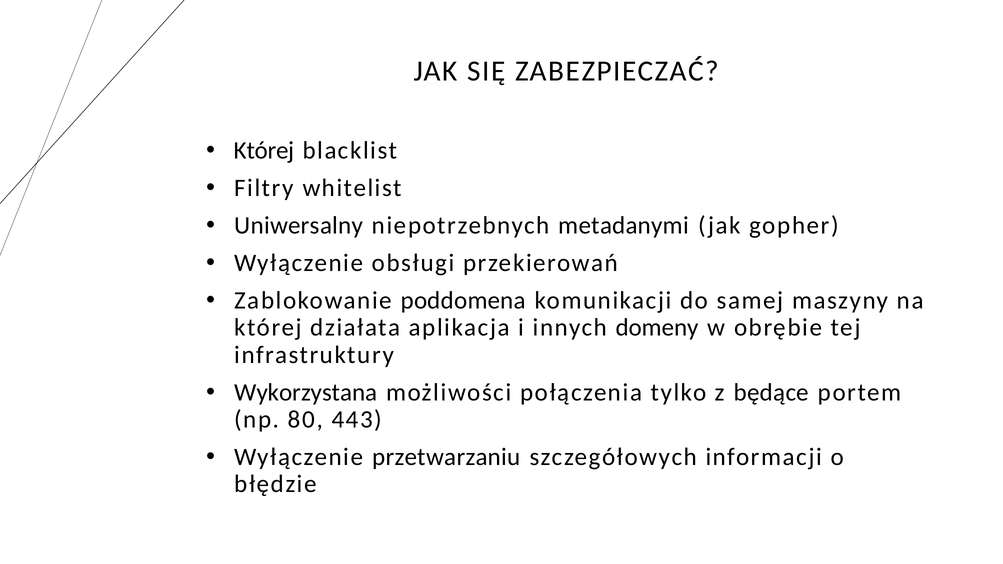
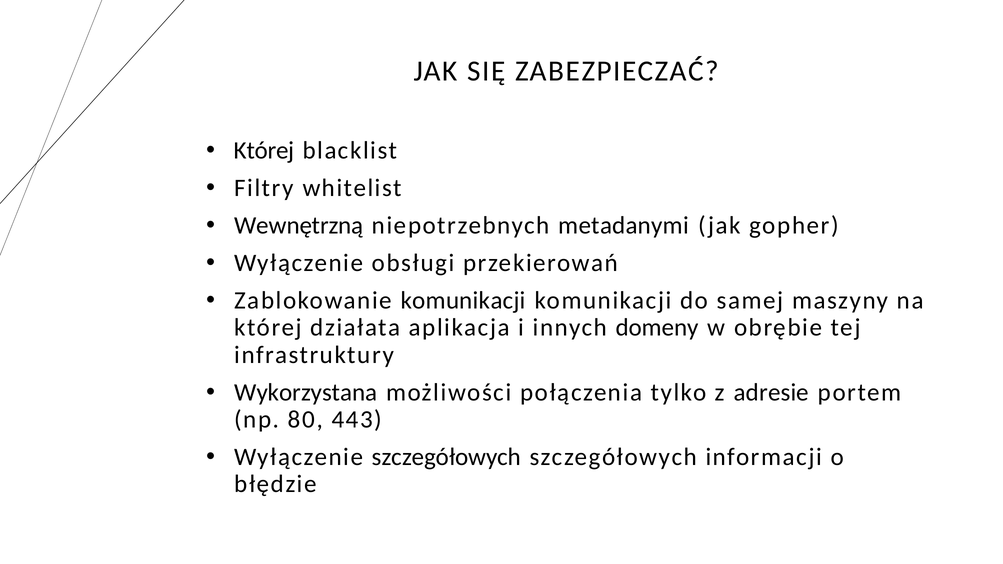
Uniwersalny: Uniwersalny -> Wewnętrzną
Zablokowanie poddomena: poddomena -> komunikacji
będące: będące -> adresie
Wyłączenie przetwarzaniu: przetwarzaniu -> szczegółowych
